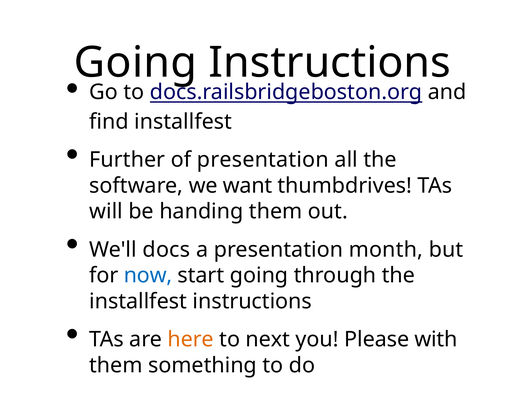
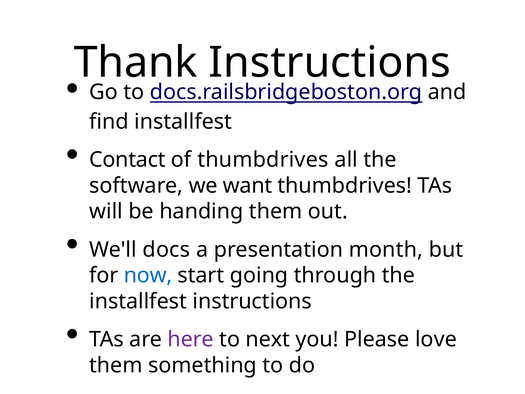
Going at (135, 62): Going -> Thank
Further: Further -> Contact
of presentation: presentation -> thumbdrives
here colour: orange -> purple
with: with -> love
